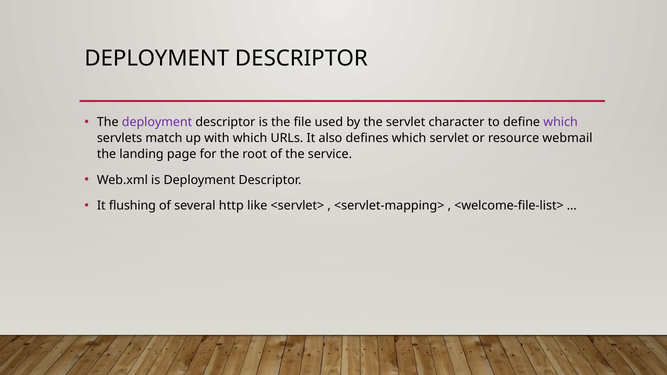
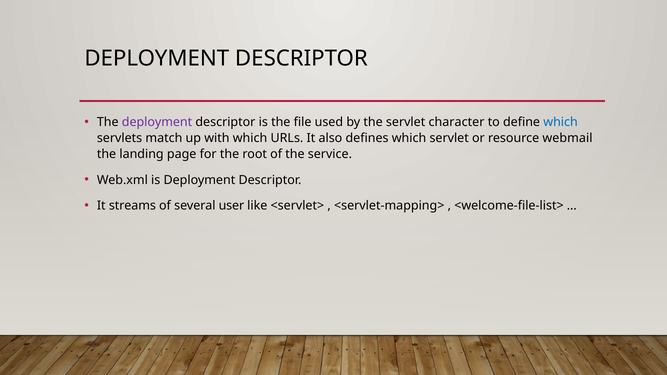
which at (561, 122) colour: purple -> blue
flushing: flushing -> streams
http: http -> user
